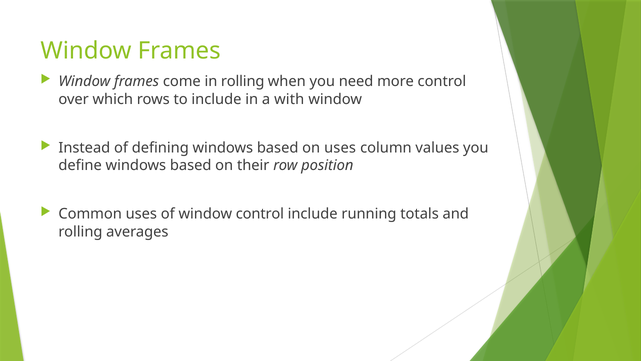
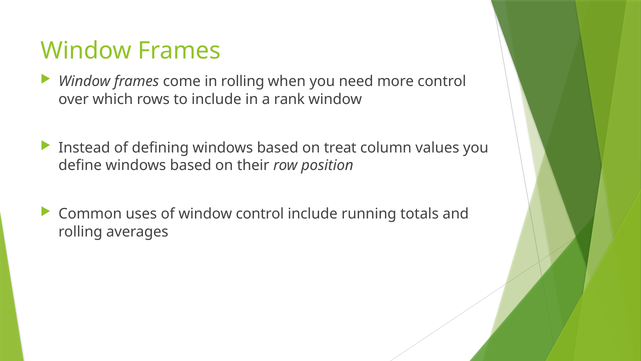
with: with -> rank
on uses: uses -> treat
